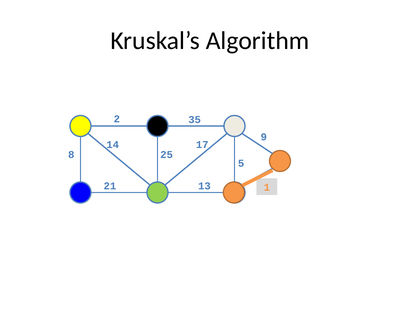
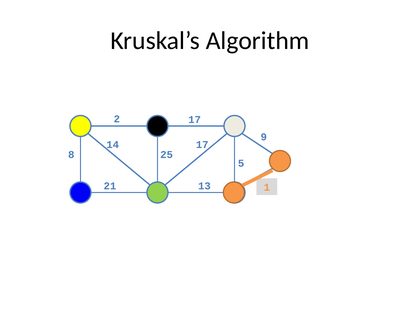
2 35: 35 -> 17
